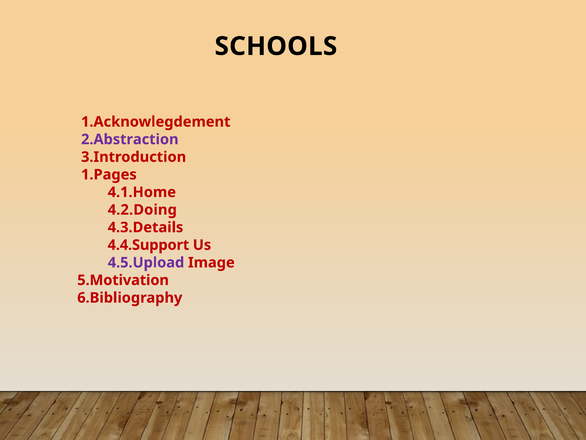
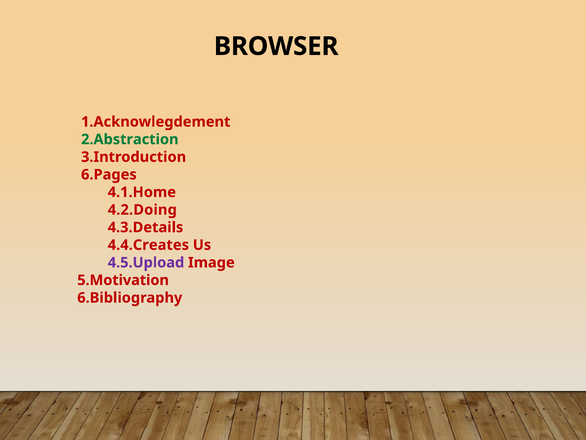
SCHOOLS: SCHOOLS -> BROWSER
2.Abstraction colour: purple -> green
1.Pages: 1.Pages -> 6.Pages
4.4.Support: 4.4.Support -> 4.4.Creates
